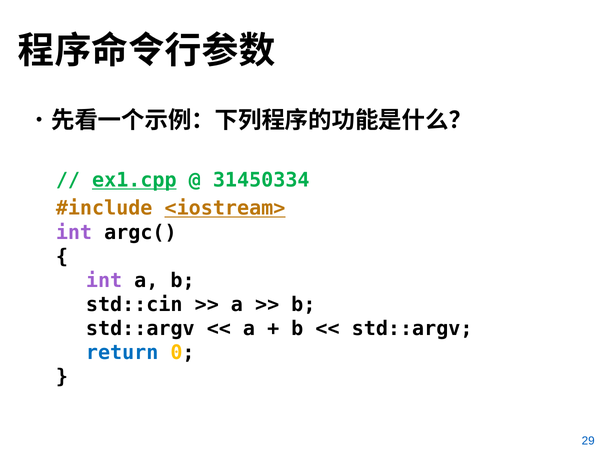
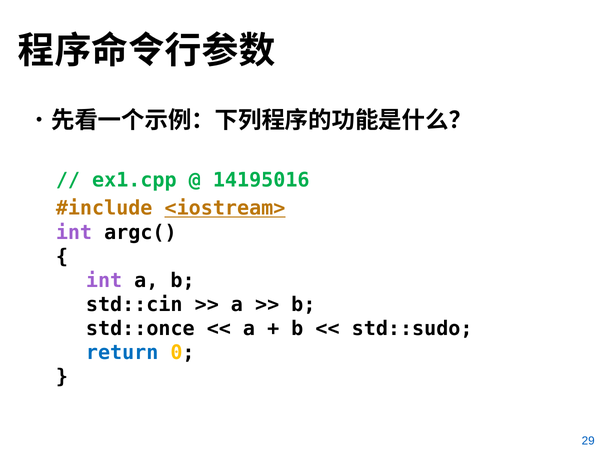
ex1.cpp underline: present -> none
31450334: 31450334 -> 14195016
std::argv at (140, 329): std::argv -> std::once
std::argv at (412, 329): std::argv -> std::sudo
